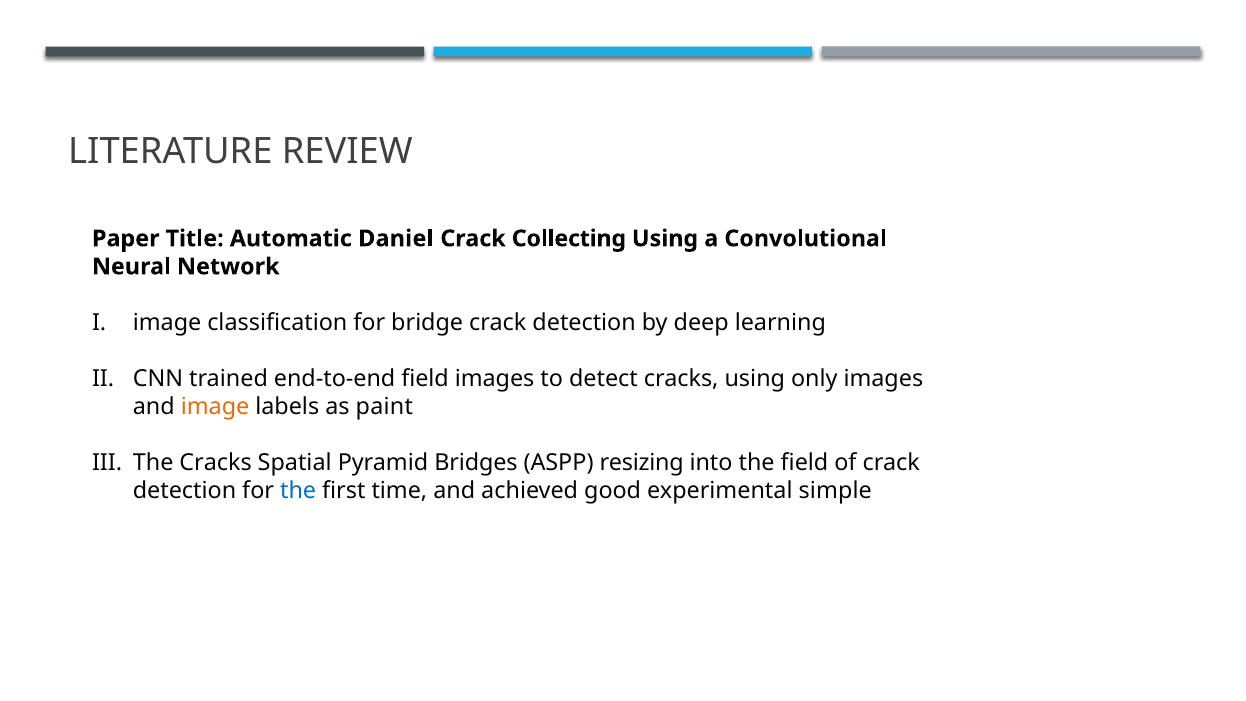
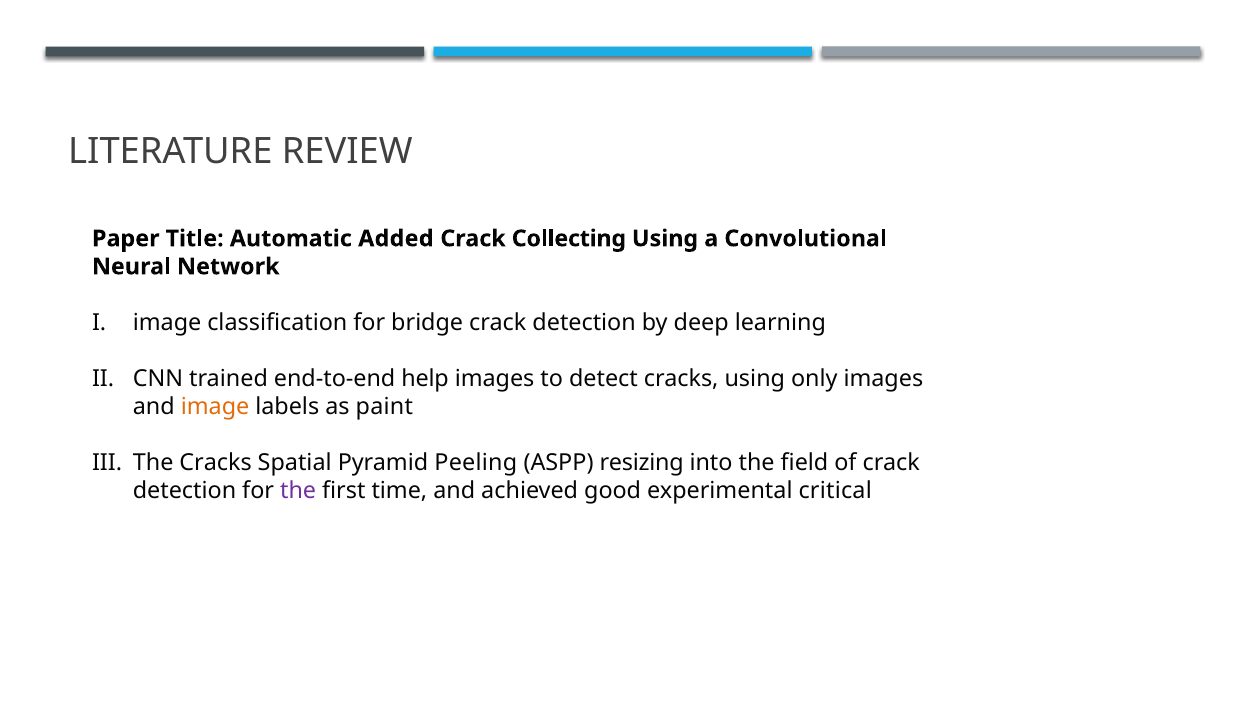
Daniel: Daniel -> Added
end-to-end field: field -> help
Bridges: Bridges -> Peeling
the at (298, 491) colour: blue -> purple
simple: simple -> critical
